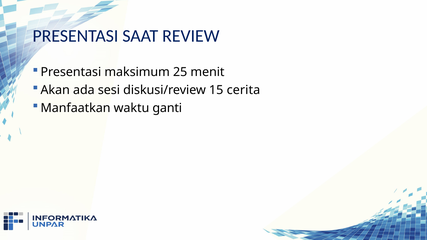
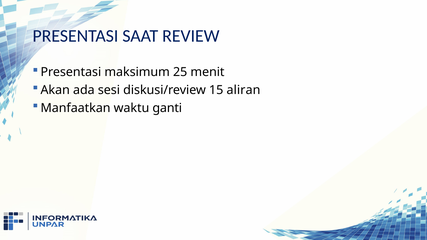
cerita: cerita -> aliran
